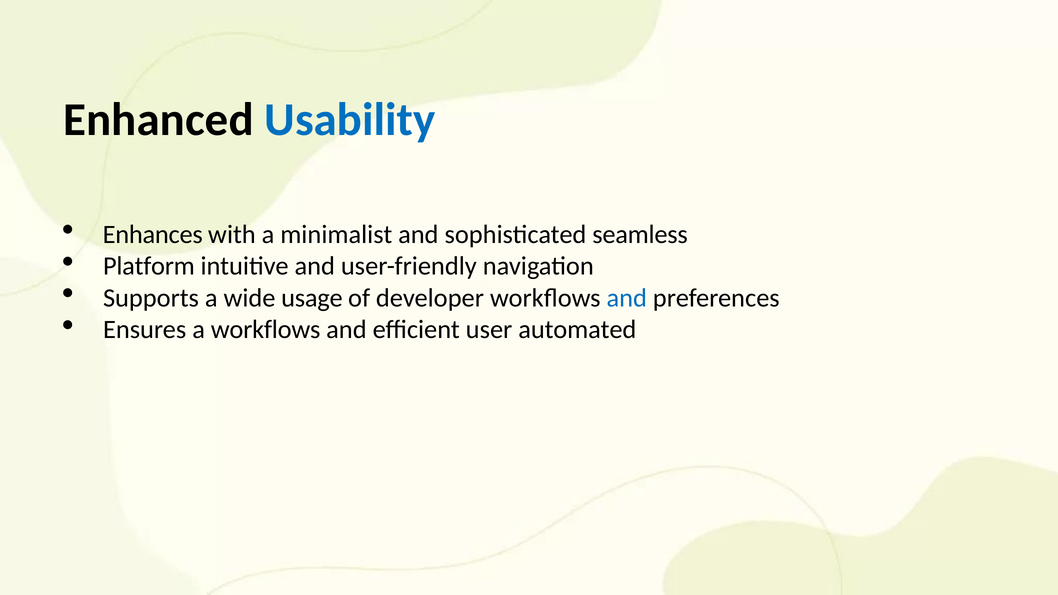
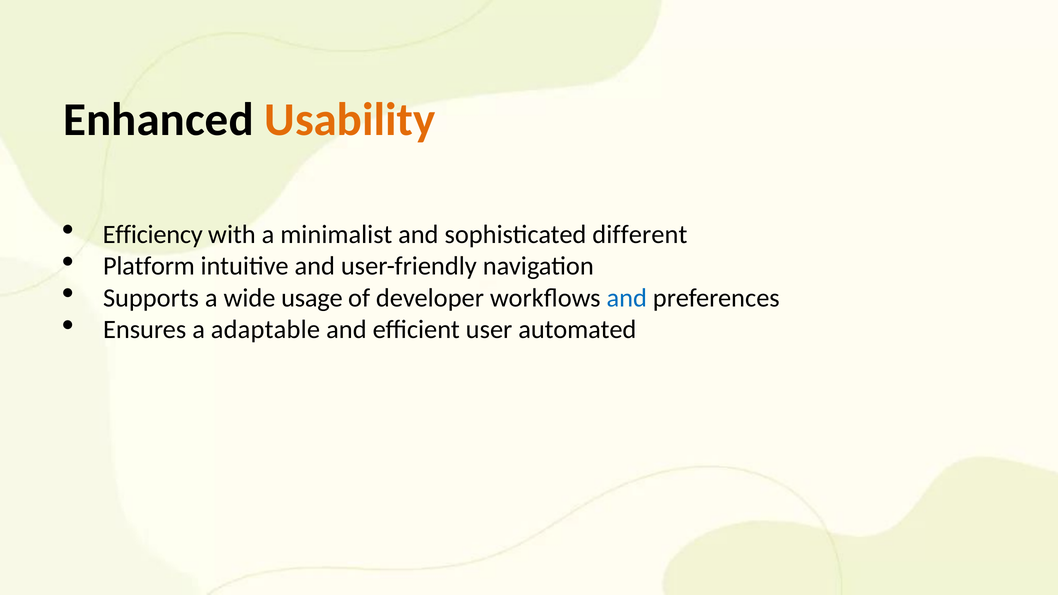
Usability colour: blue -> orange
Enhances: Enhances -> Efficiency
seamless: seamless -> different
a workflows: workflows -> adaptable
